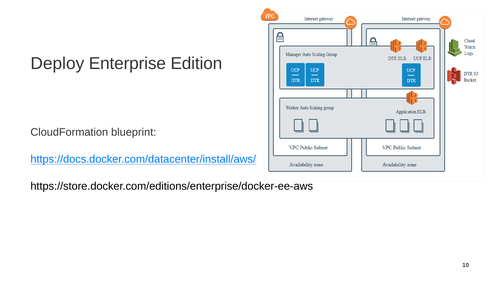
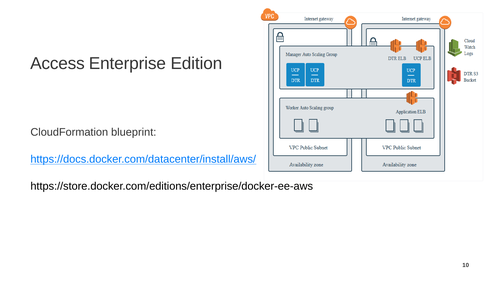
Deploy: Deploy -> Access
